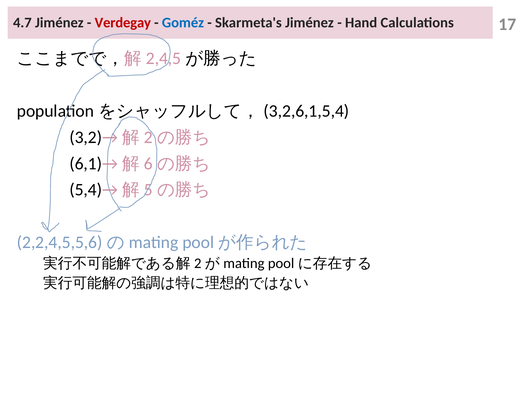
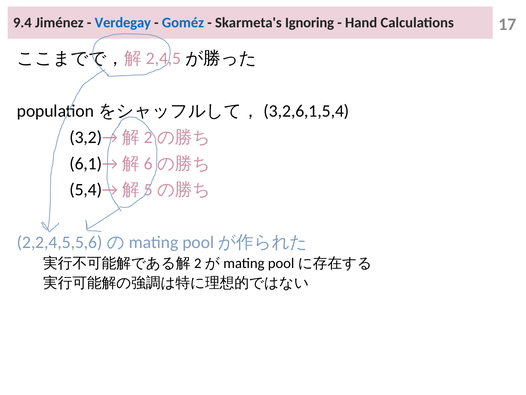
4.7: 4.7 -> 9.4
Verdegay colour: red -> blue
Skarmeta's Jiménez: Jiménez -> Ignoring
